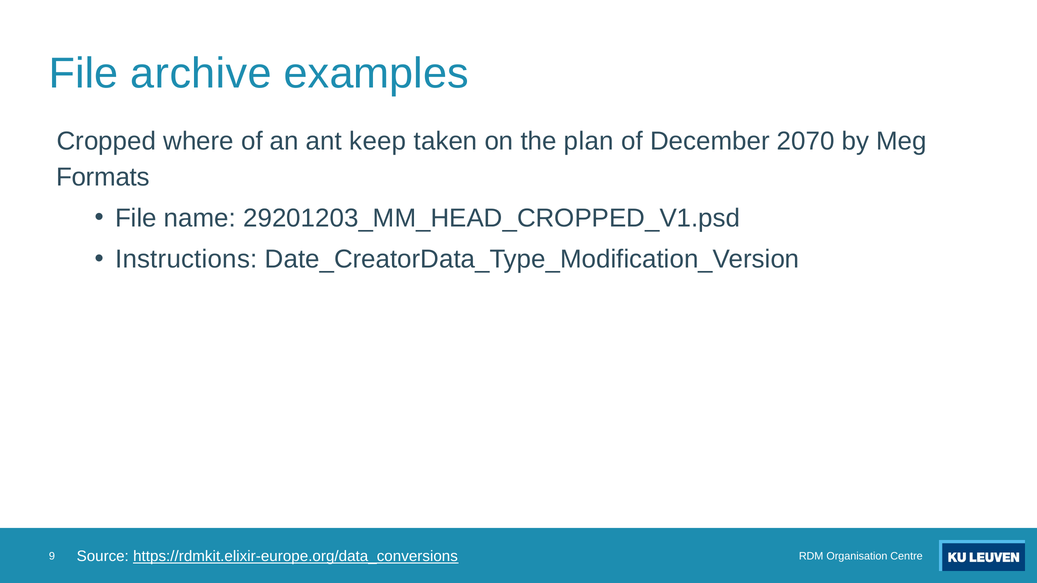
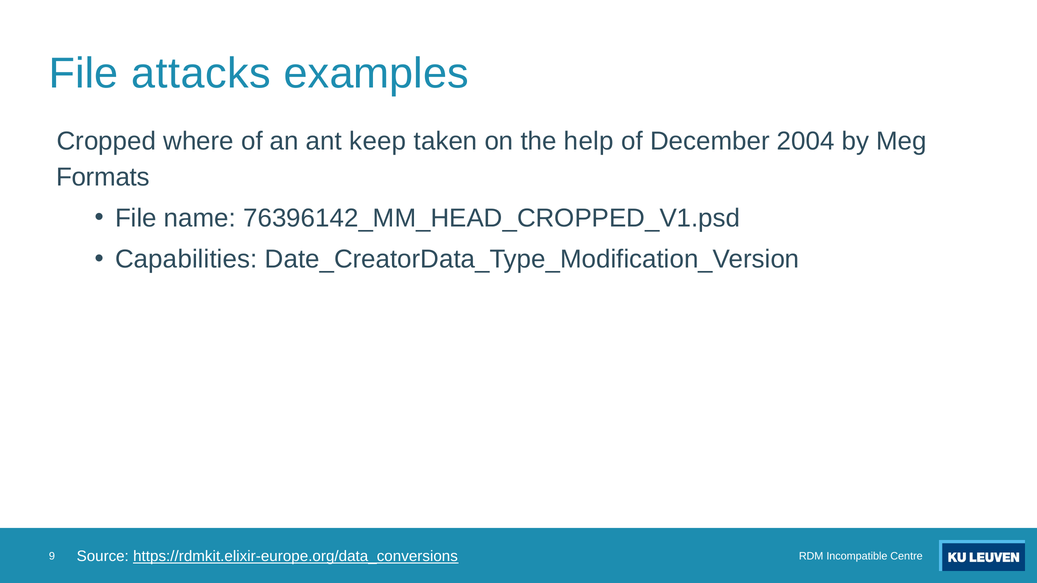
archive: archive -> attacks
plan: plan -> help
2070: 2070 -> 2004
29201203_MM_HEAD_CROPPED_V1.psd: 29201203_MM_HEAD_CROPPED_V1.psd -> 76396142_MM_HEAD_CROPPED_V1.psd
Instructions: Instructions -> Capabilities
Organisation: Organisation -> Incompatible
